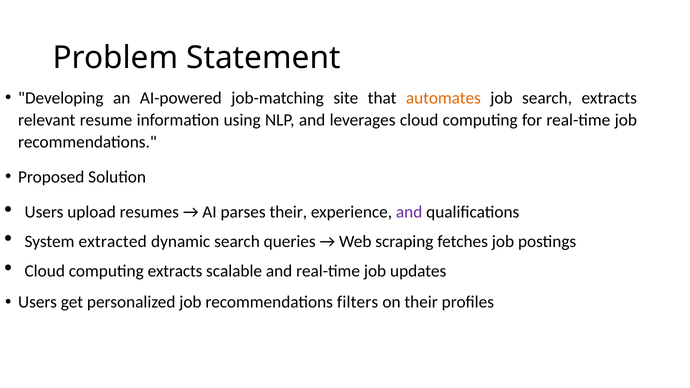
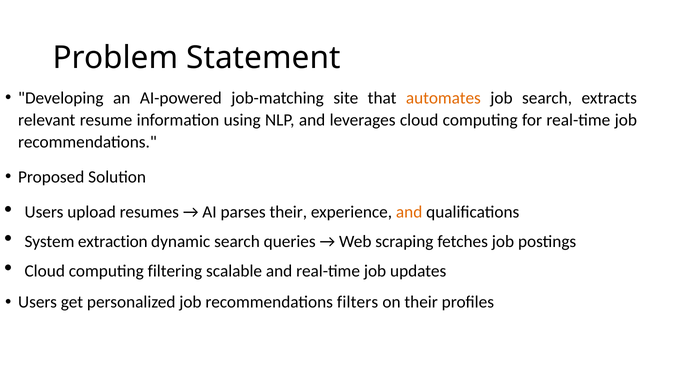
and at (409, 212) colour: purple -> orange
extracted: extracted -> extraction
computing extracts: extracts -> filtering
